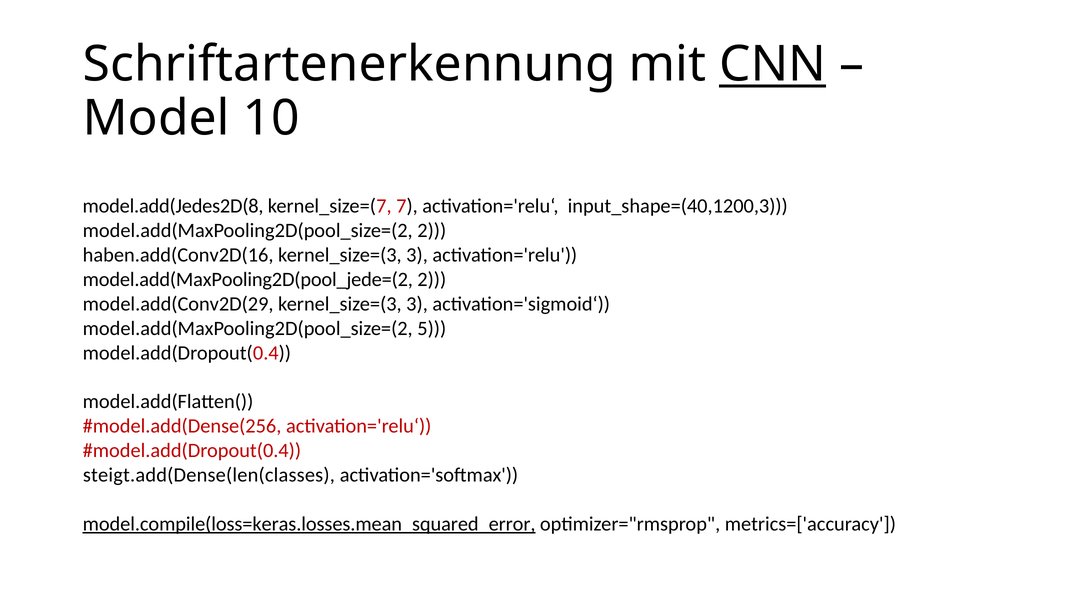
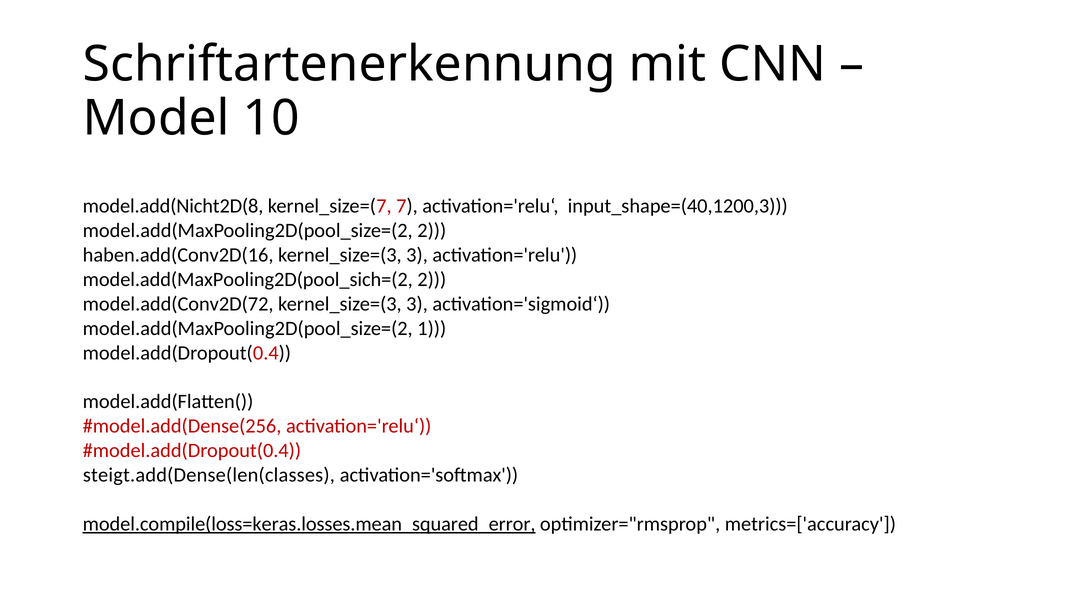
CNN underline: present -> none
model.add(Jedes2D(8: model.add(Jedes2D(8 -> model.add(Nicht2D(8
model.add(MaxPooling2D(pool_jede=(2: model.add(MaxPooling2D(pool_jede=(2 -> model.add(MaxPooling2D(pool_sich=(2
model.add(Conv2D(29: model.add(Conv2D(29 -> model.add(Conv2D(72
5: 5 -> 1
